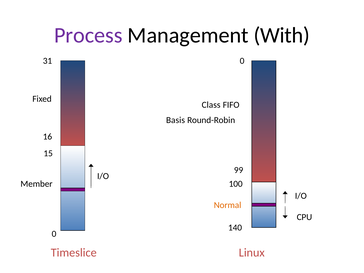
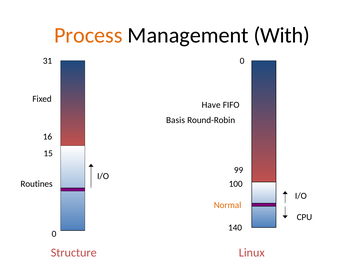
Process colour: purple -> orange
Class: Class -> Have
Member: Member -> Routines
Timeslice: Timeslice -> Structure
